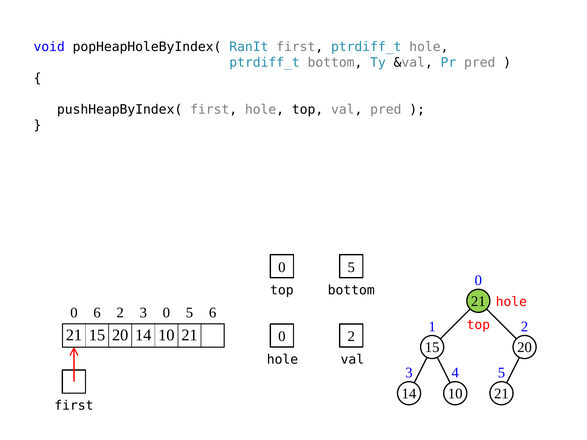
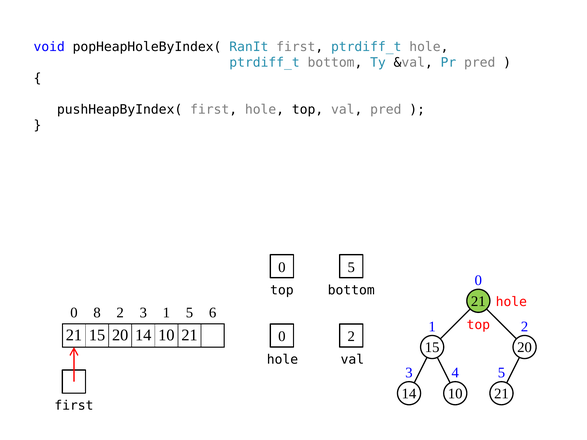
0 6: 6 -> 8
3 0: 0 -> 1
